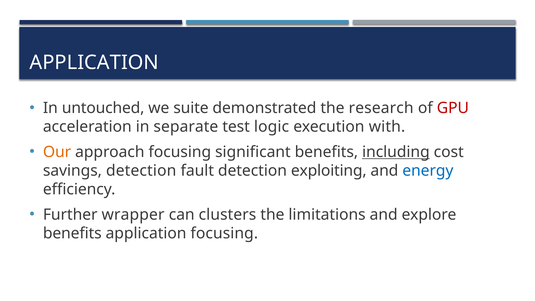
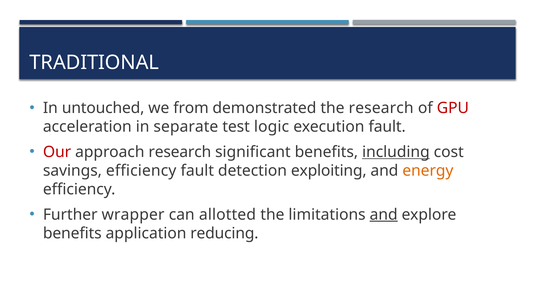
APPLICATION at (94, 63): APPLICATION -> TRADITIONAL
suite: suite -> from
execution with: with -> fault
Our colour: orange -> red
approach focusing: focusing -> research
savings detection: detection -> efficiency
energy colour: blue -> orange
clusters: clusters -> allotted
and at (384, 214) underline: none -> present
application focusing: focusing -> reducing
